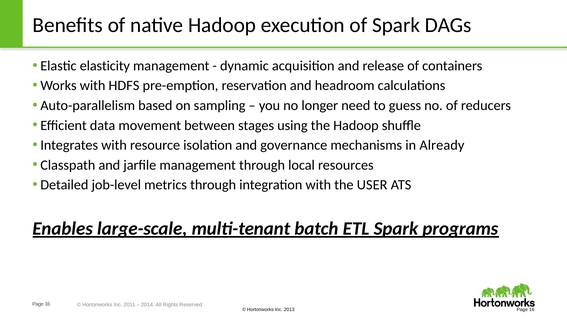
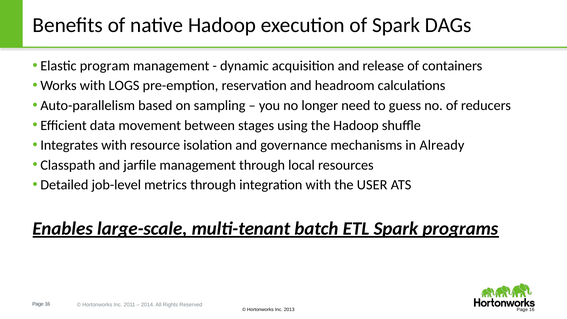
elasticity: elasticity -> program
HDFS: HDFS -> LOGS
